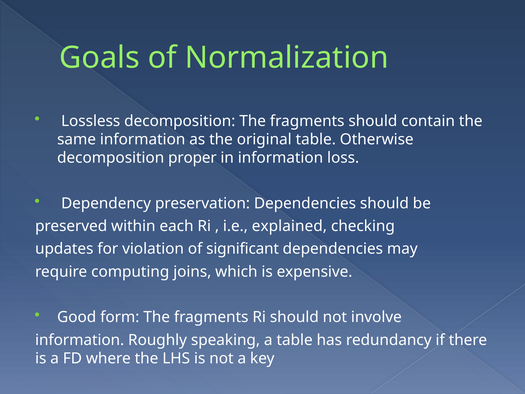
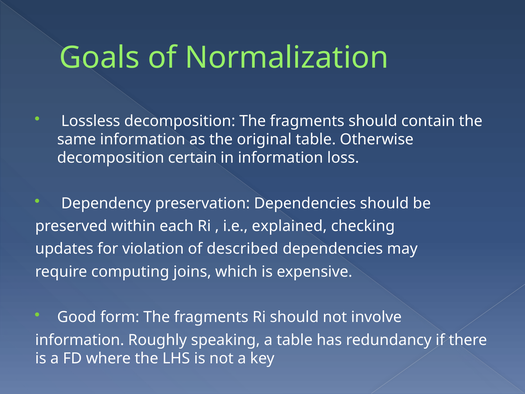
proper: proper -> certain
significant: significant -> described
